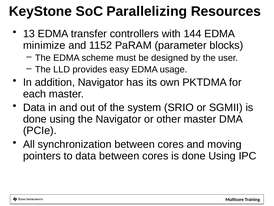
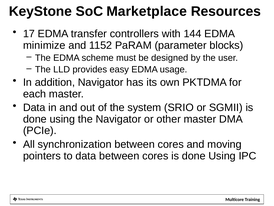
Parallelizing: Parallelizing -> Marketplace
13: 13 -> 17
